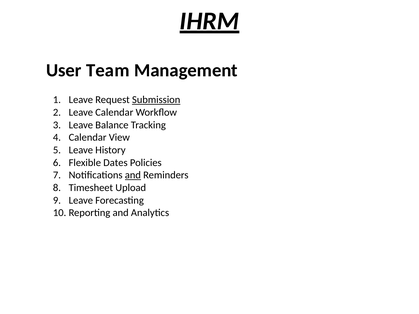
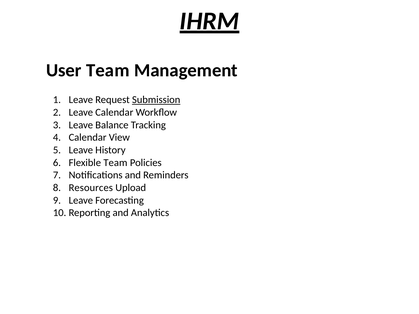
Flexible Dates: Dates -> Team
and at (133, 175) underline: present -> none
Timesheet: Timesheet -> Resources
